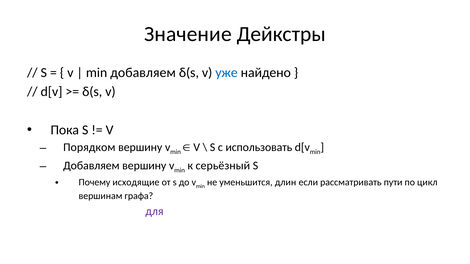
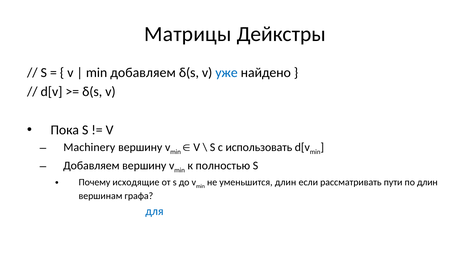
Значение: Значение -> Матрицы
Порядком: Порядком -> Machinery
серьёзный: серьёзный -> полностью
по цикл: цикл -> длин
для colour: purple -> blue
